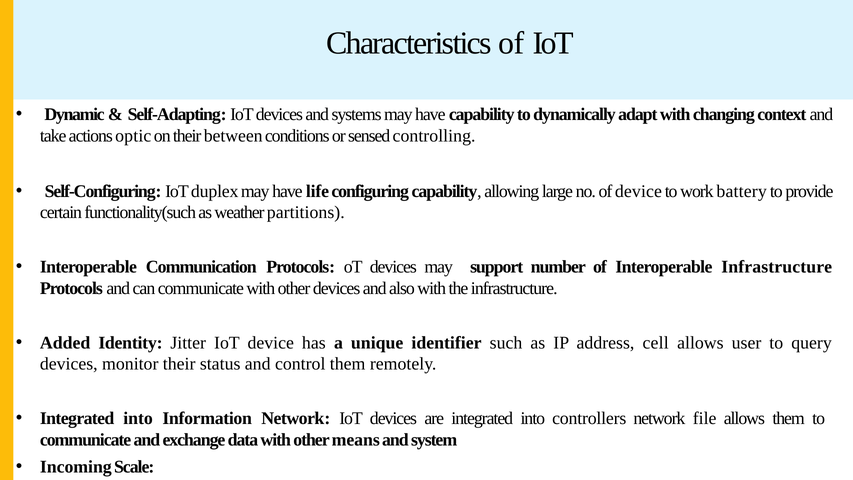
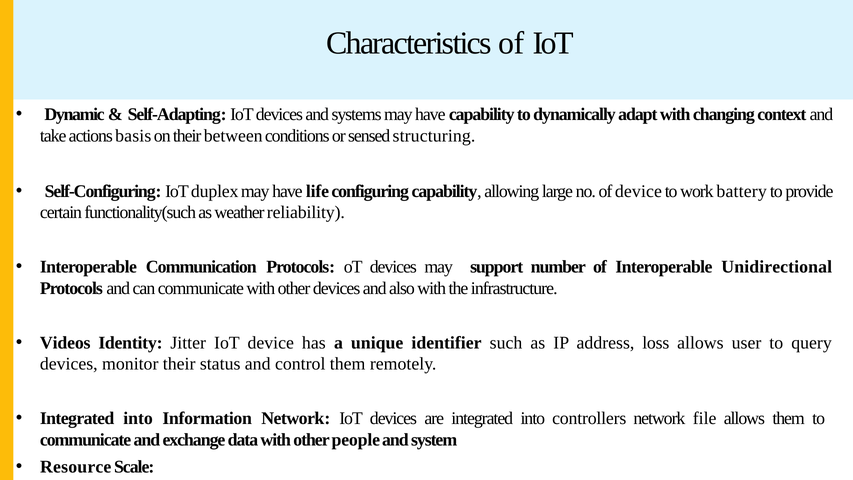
optic: optic -> basis
controlling: controlling -> structuring
partitions: partitions -> reliability
Interoperable Infrastructure: Infrastructure -> Unidirectional
Added: Added -> Videos
cell: cell -> loss
means: means -> people
Incoming: Incoming -> Resource
